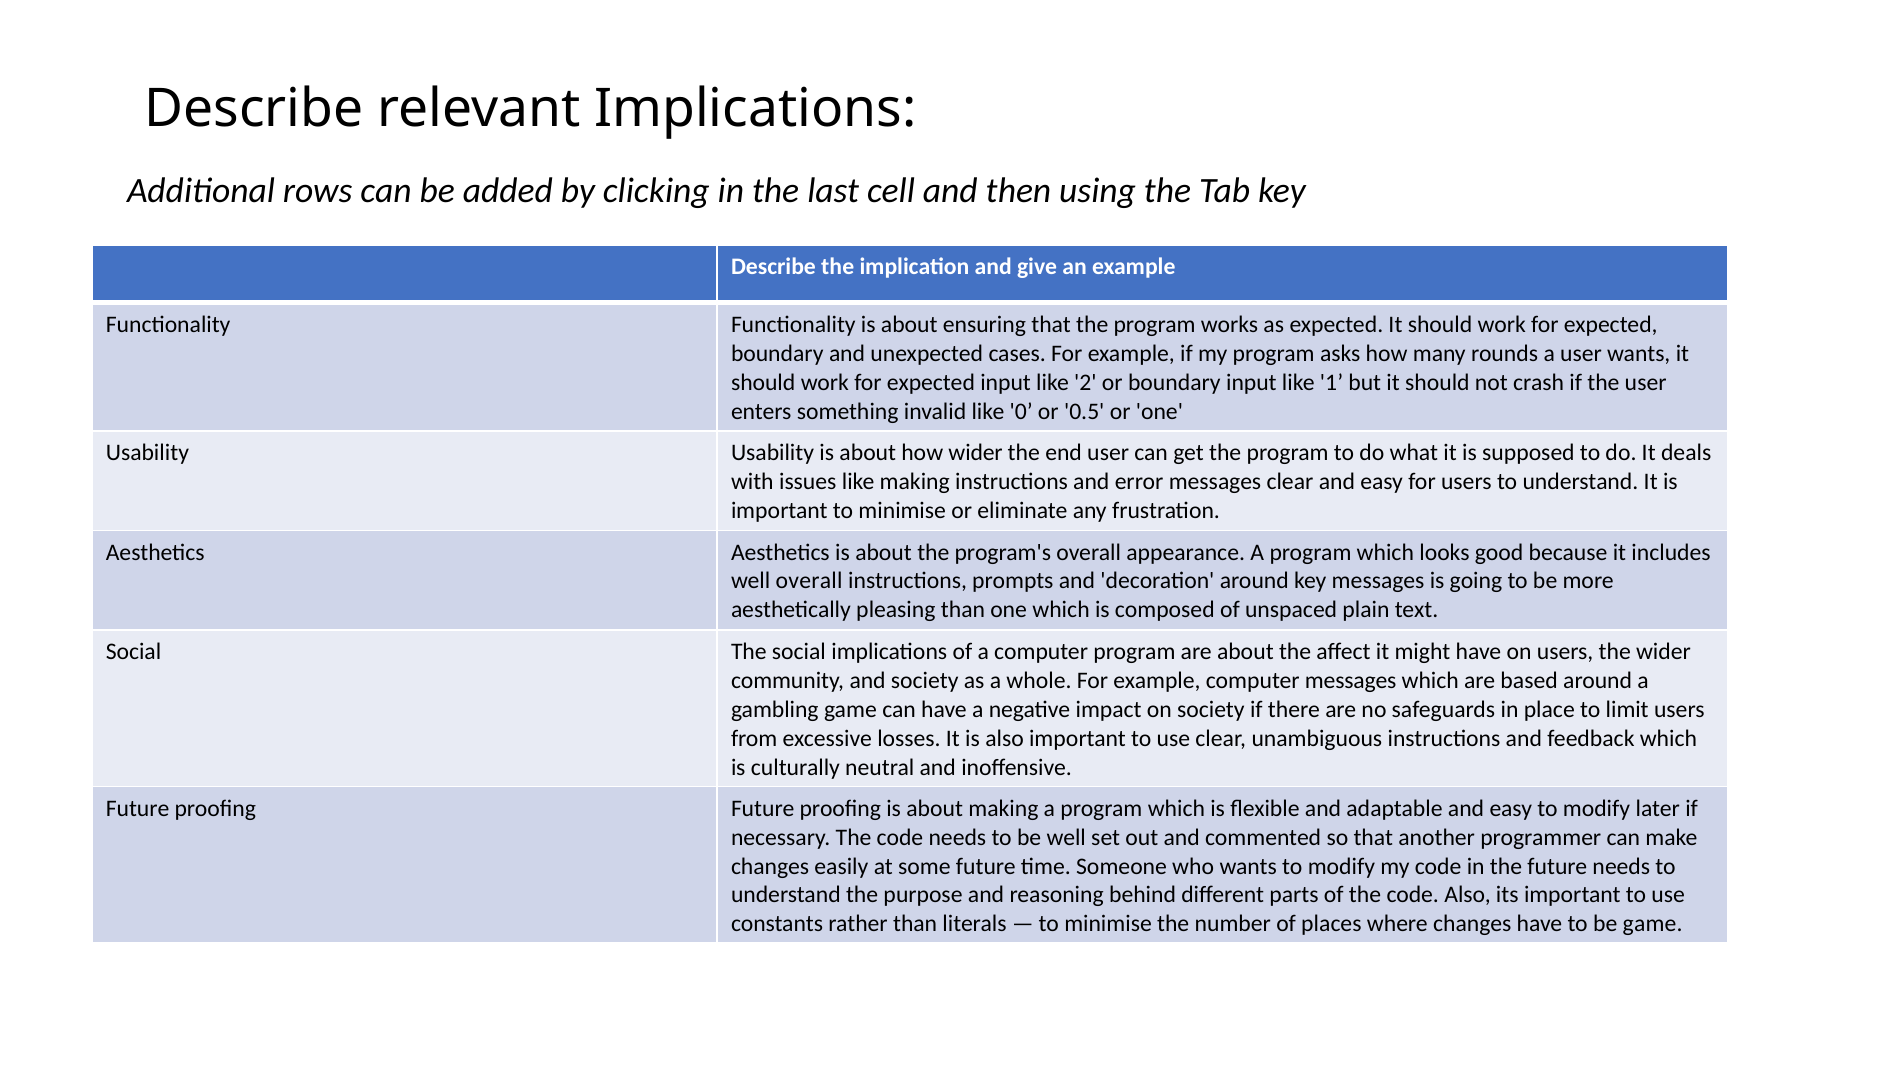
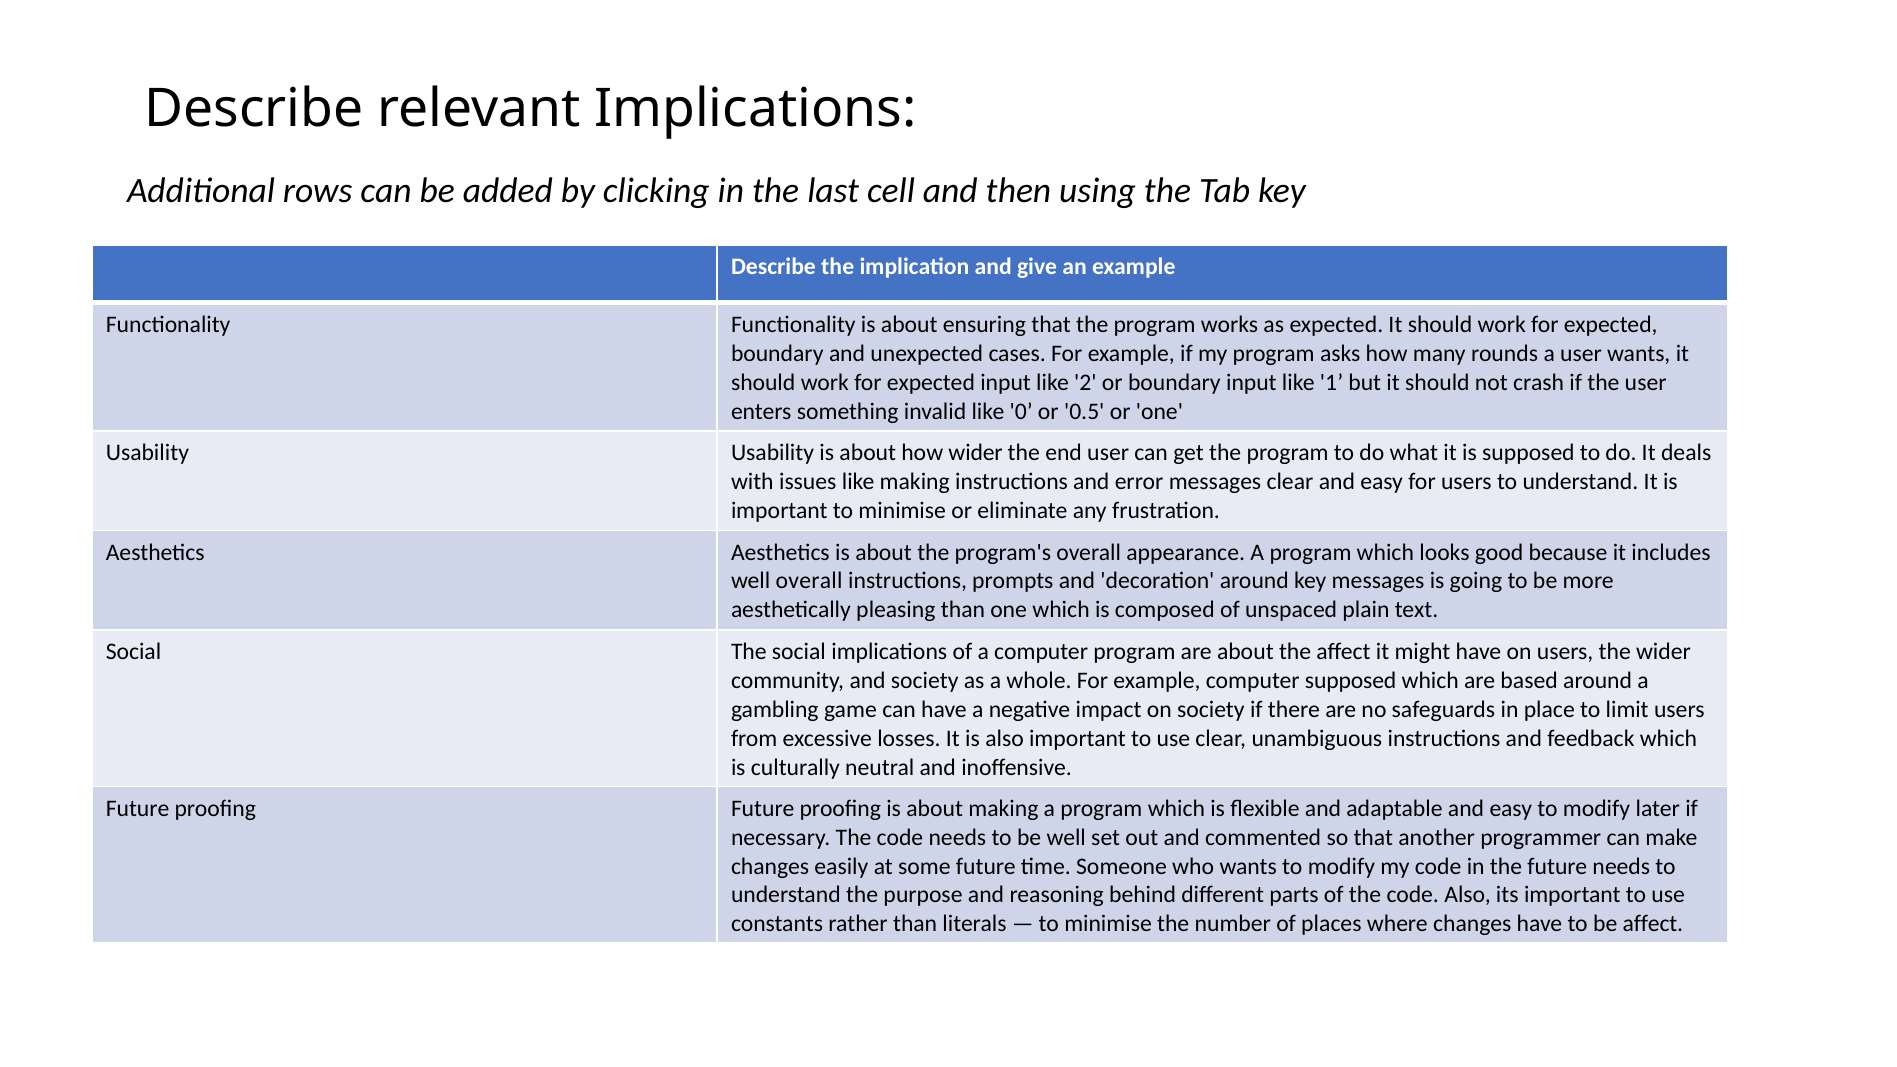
computer messages: messages -> supposed
be game: game -> affect
